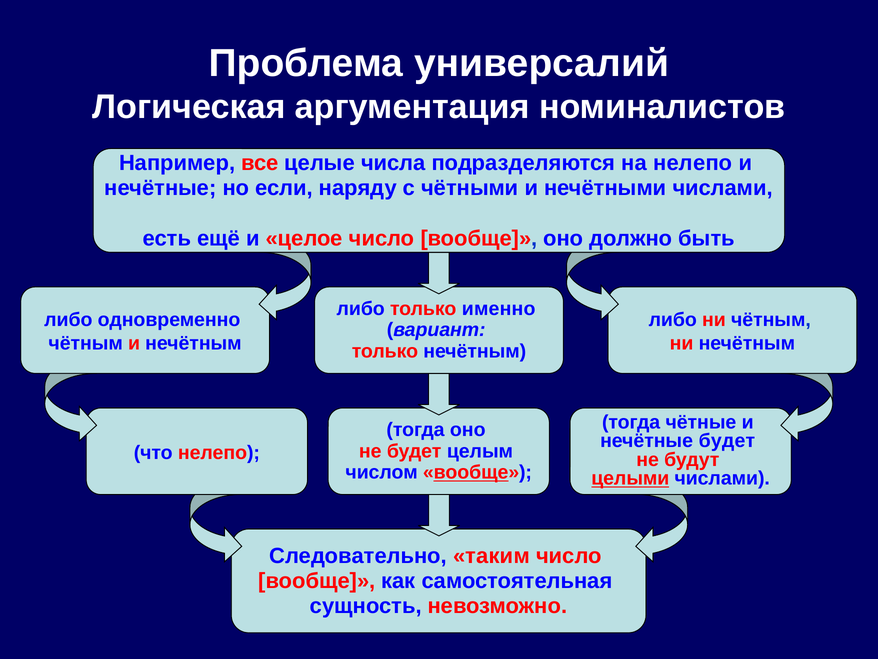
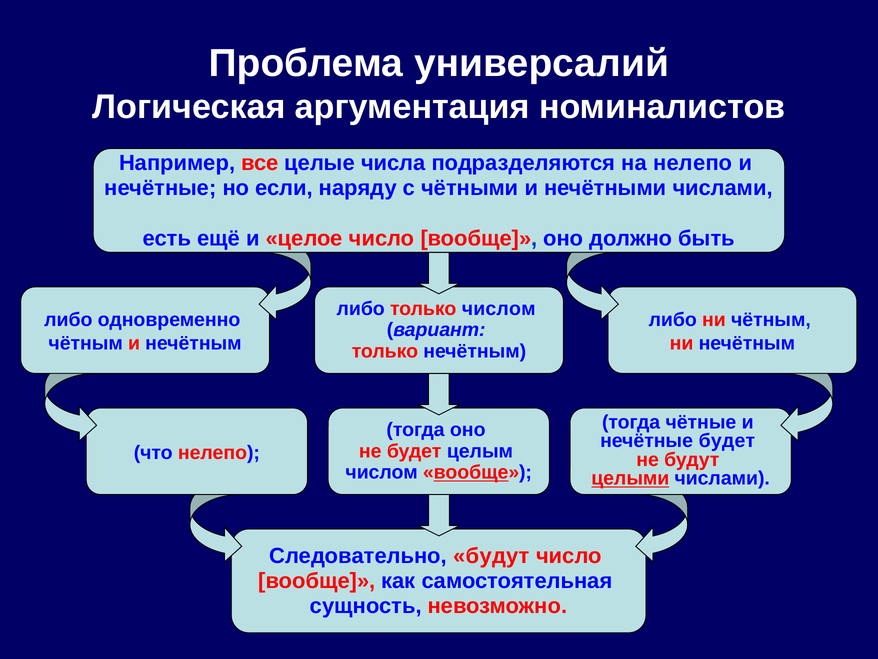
только именно: именно -> числом
Следовательно таким: таким -> будут
